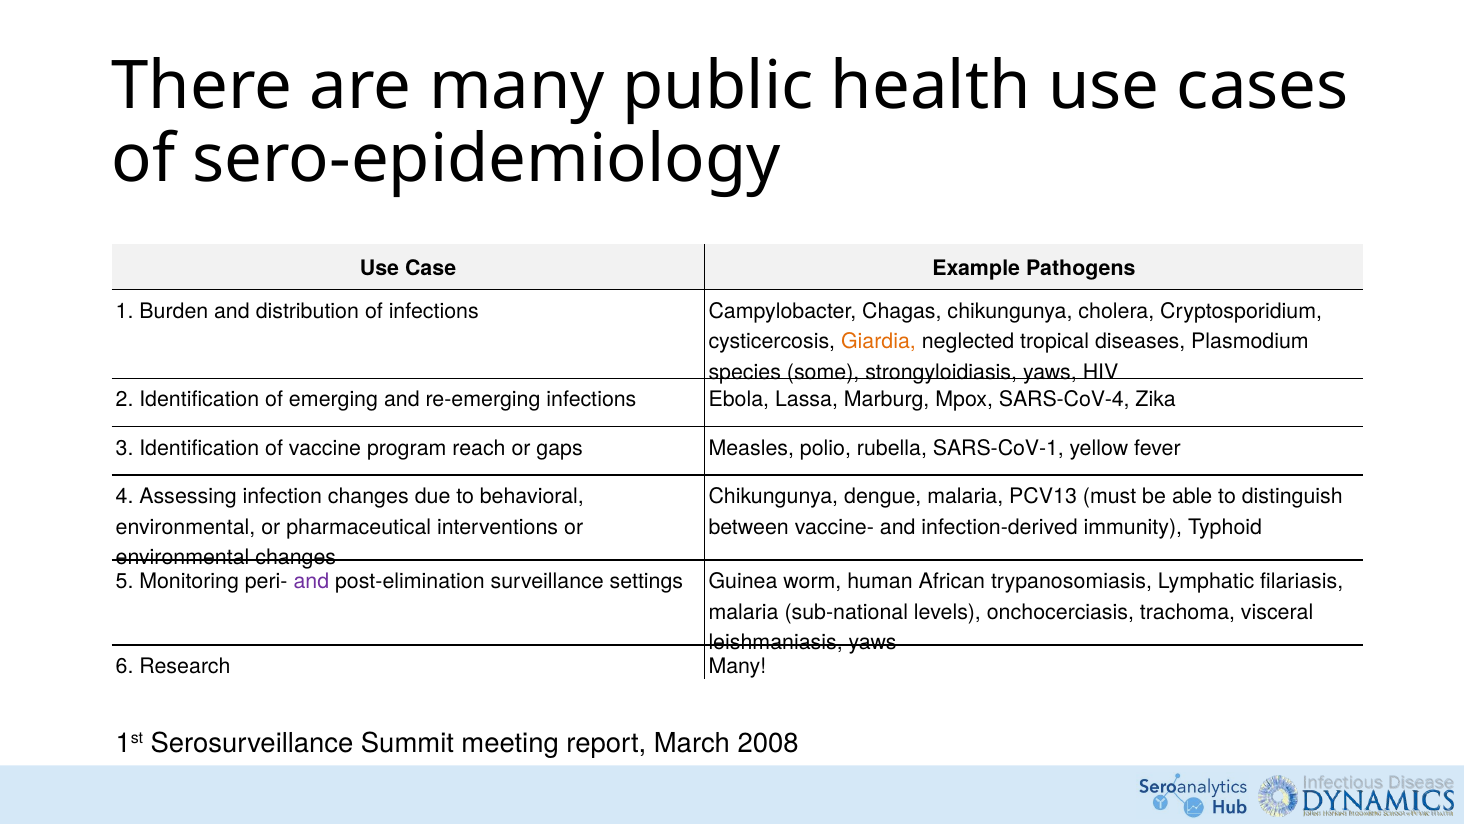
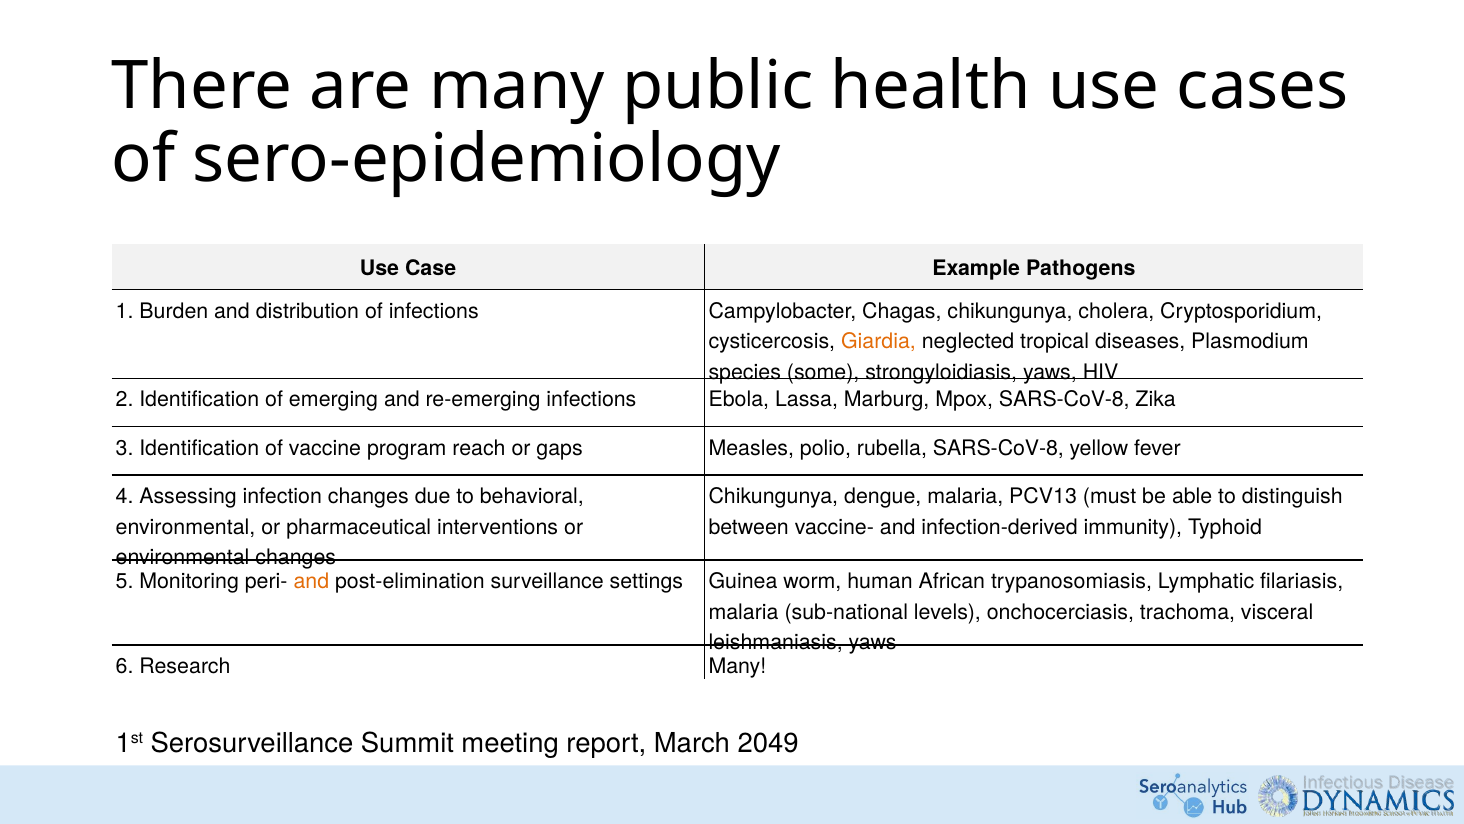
Mpox SARS-CoV-4: SARS-CoV-4 -> SARS-CoV-8
rubella SARS-CoV-1: SARS-CoV-1 -> SARS-CoV-8
and at (311, 581) colour: purple -> orange
2008: 2008 -> 2049
